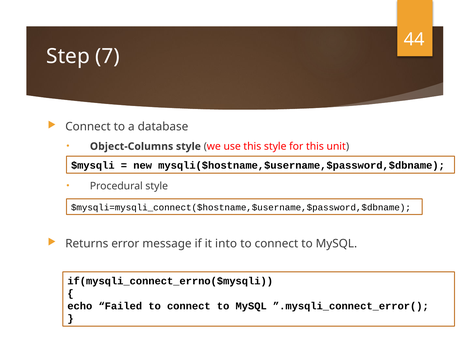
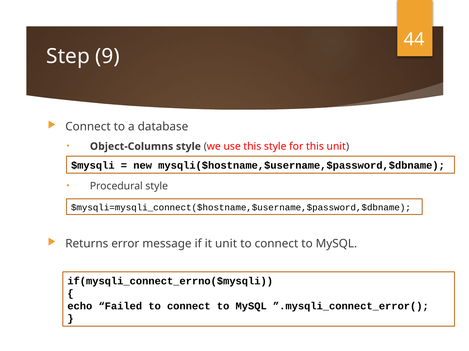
7: 7 -> 9
it into: into -> unit
